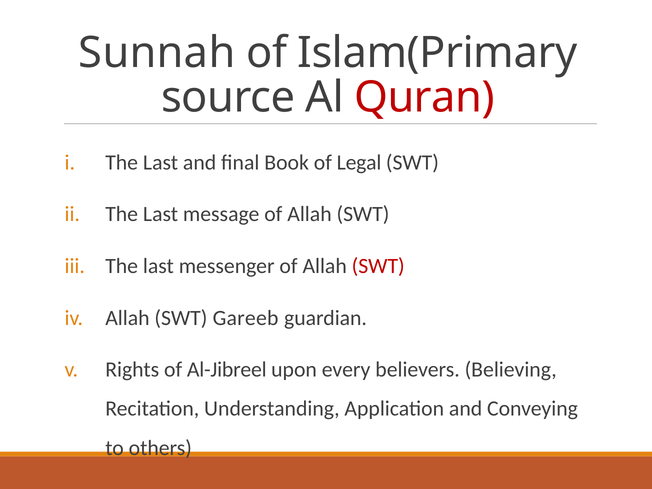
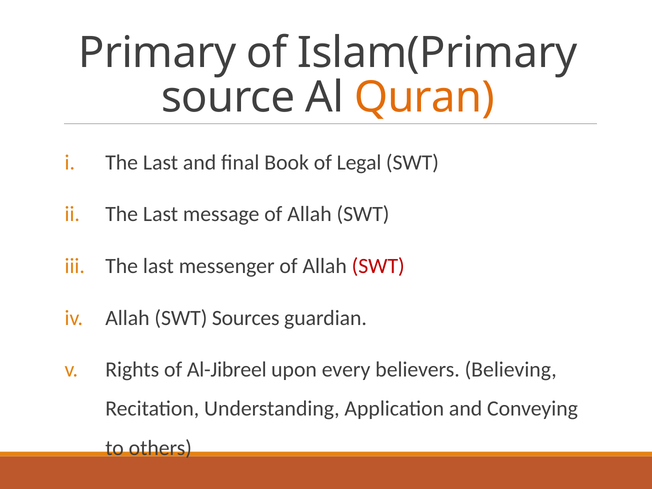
Sunnah: Sunnah -> Primary
Quran colour: red -> orange
Gareeb: Gareeb -> Sources
